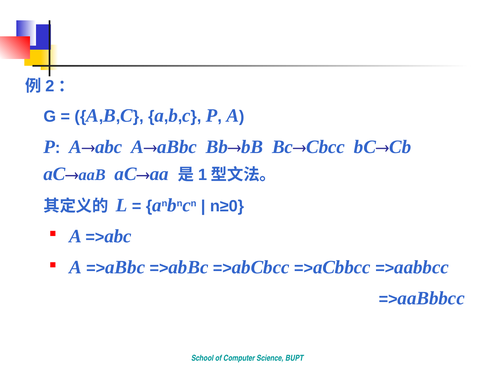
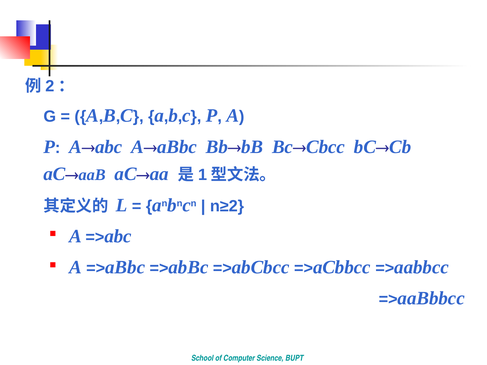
n≥0: n≥0 -> n≥2
